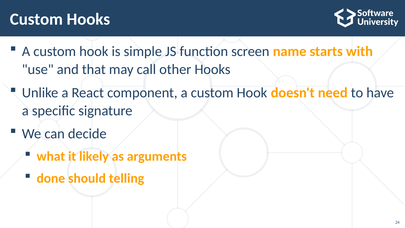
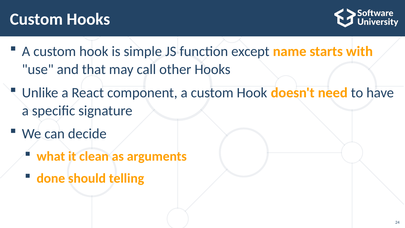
screen: screen -> except
likely: likely -> clean
